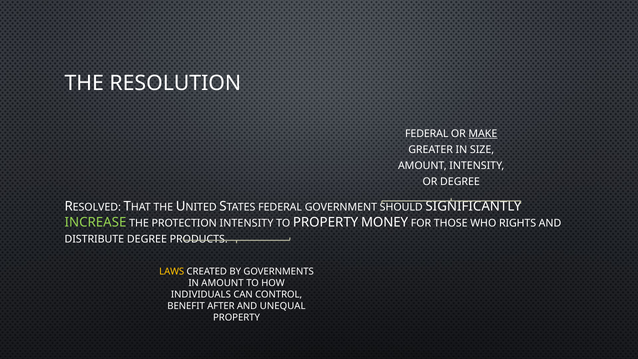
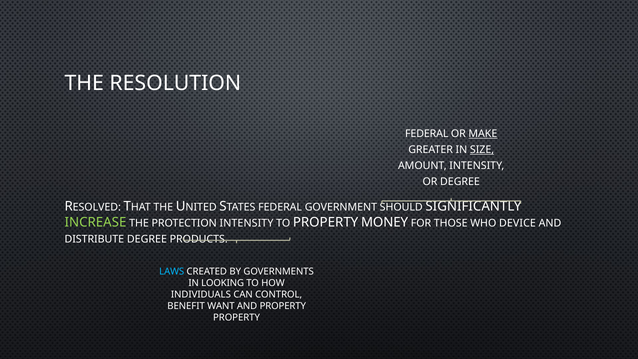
SIZE underline: none -> present
RIGHTS: RIGHTS -> DEVICE
LAWS colour: yellow -> light blue
IN AMOUNT: AMOUNT -> LOOKING
AFTER: AFTER -> WANT
AND UNEQUAL: UNEQUAL -> PROPERTY
